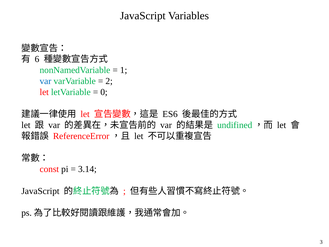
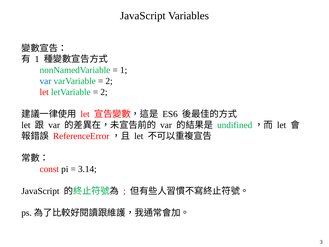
6 at (37, 59): 6 -> 1
0 at (104, 92): 0 -> 2
